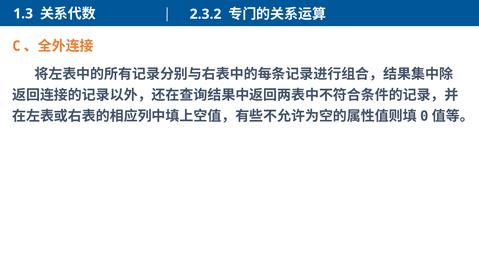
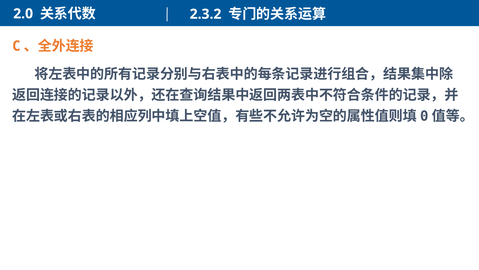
1.3: 1.3 -> 2.0
